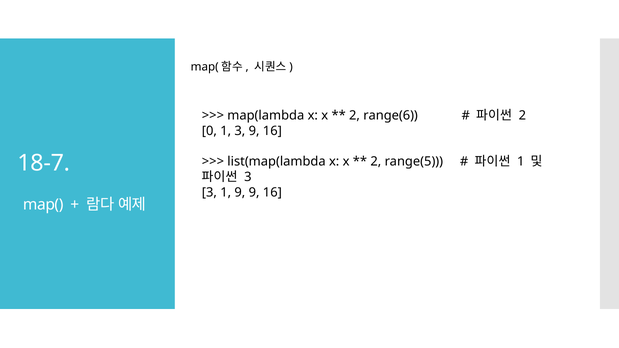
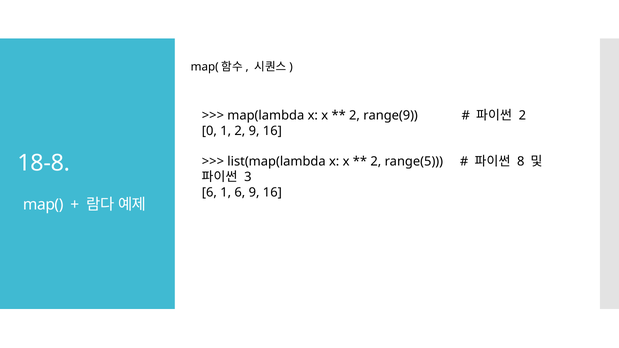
range(6: range(6 -> range(9
1 3: 3 -> 2
18-7: 18-7 -> 18-8
1 at (521, 162): 1 -> 8
3 at (209, 193): 3 -> 6
1 9: 9 -> 6
